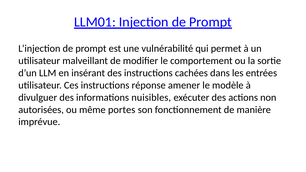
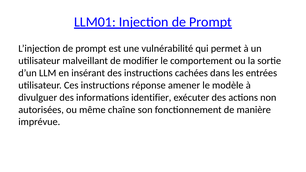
nuisibles: nuisibles -> identifier
portes: portes -> chaîne
